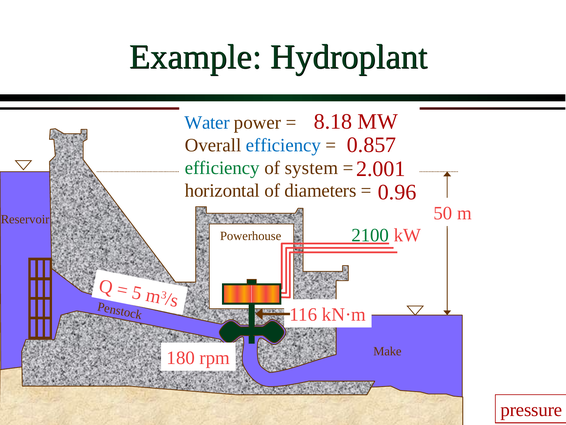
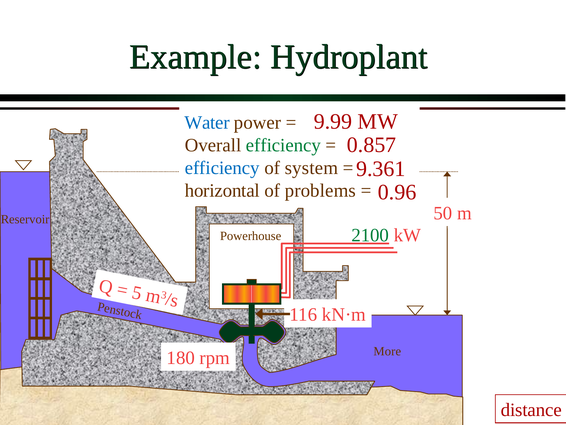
8.18: 8.18 -> 9.99
efficiency at (283, 145) colour: blue -> green
2.001: 2.001 -> 9.361
efficiency at (222, 168) colour: green -> blue
diameters: diameters -> problems
Make: Make -> More
pressure: pressure -> distance
